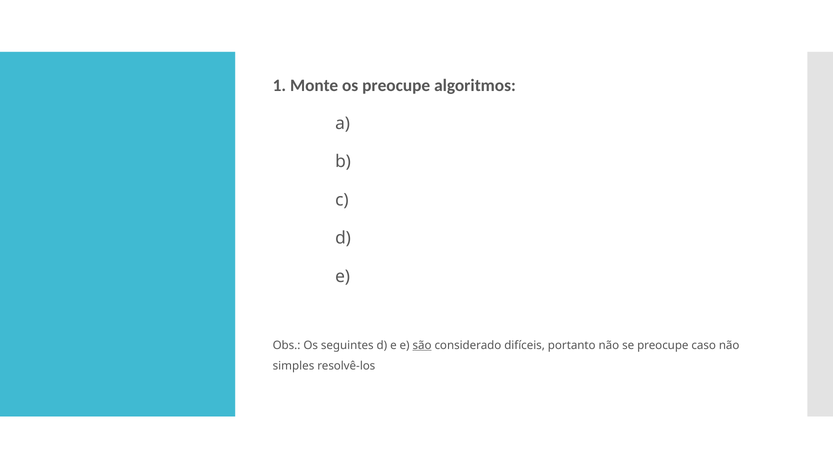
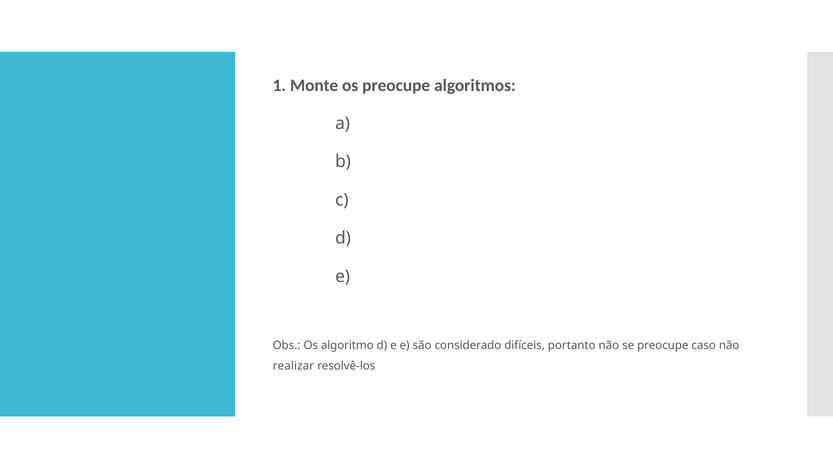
seguintes: seguintes -> algoritmo
são underline: present -> none
simples: simples -> realizar
